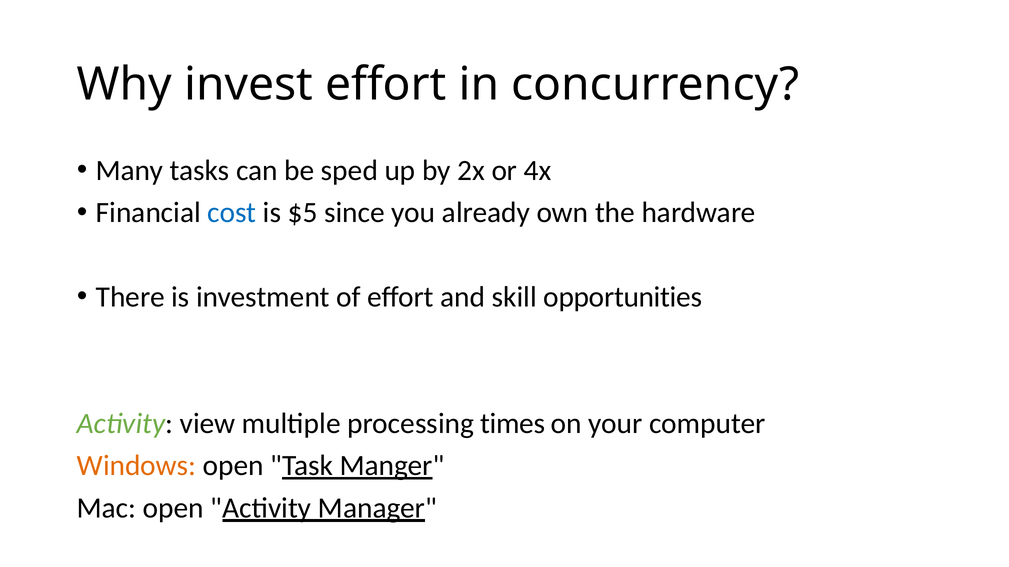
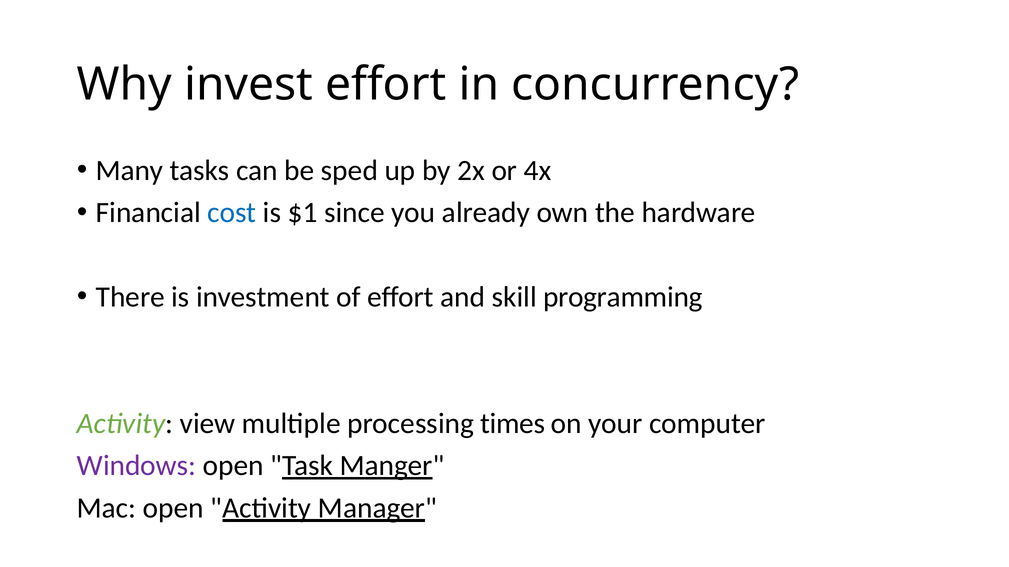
$5: $5 -> $1
opportunities: opportunities -> programming
Windows colour: orange -> purple
